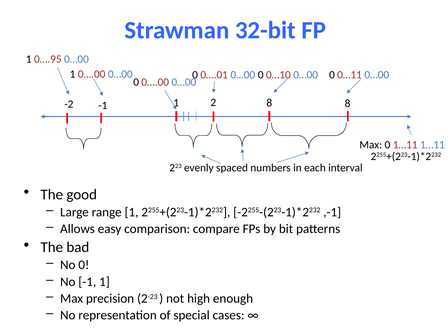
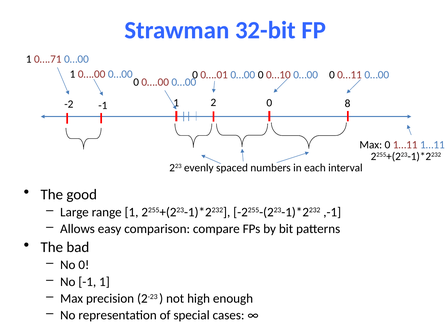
0….95: 0….95 -> 0….71
2 8: 8 -> 0
